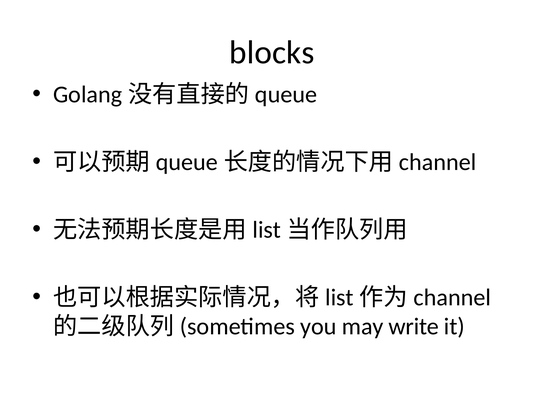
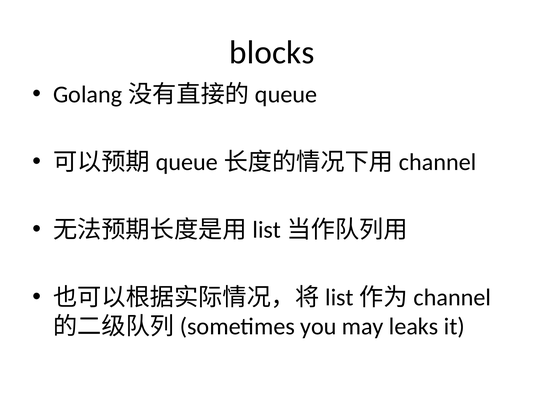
write: write -> leaks
